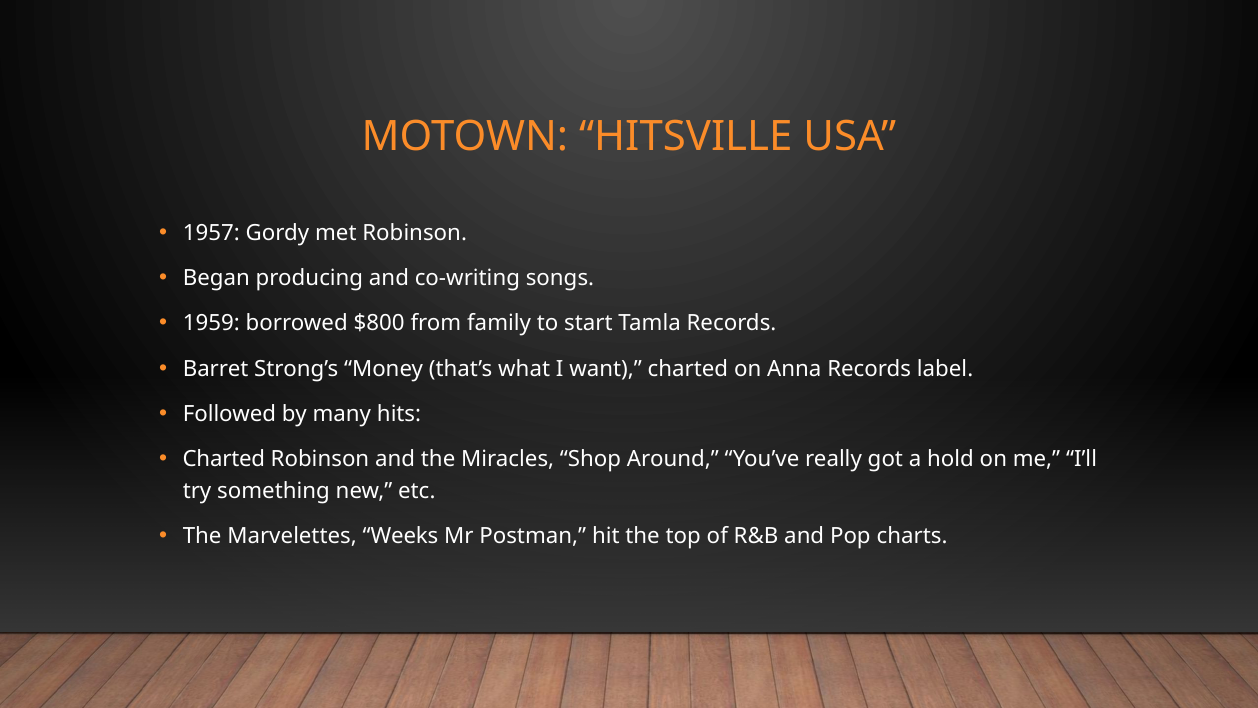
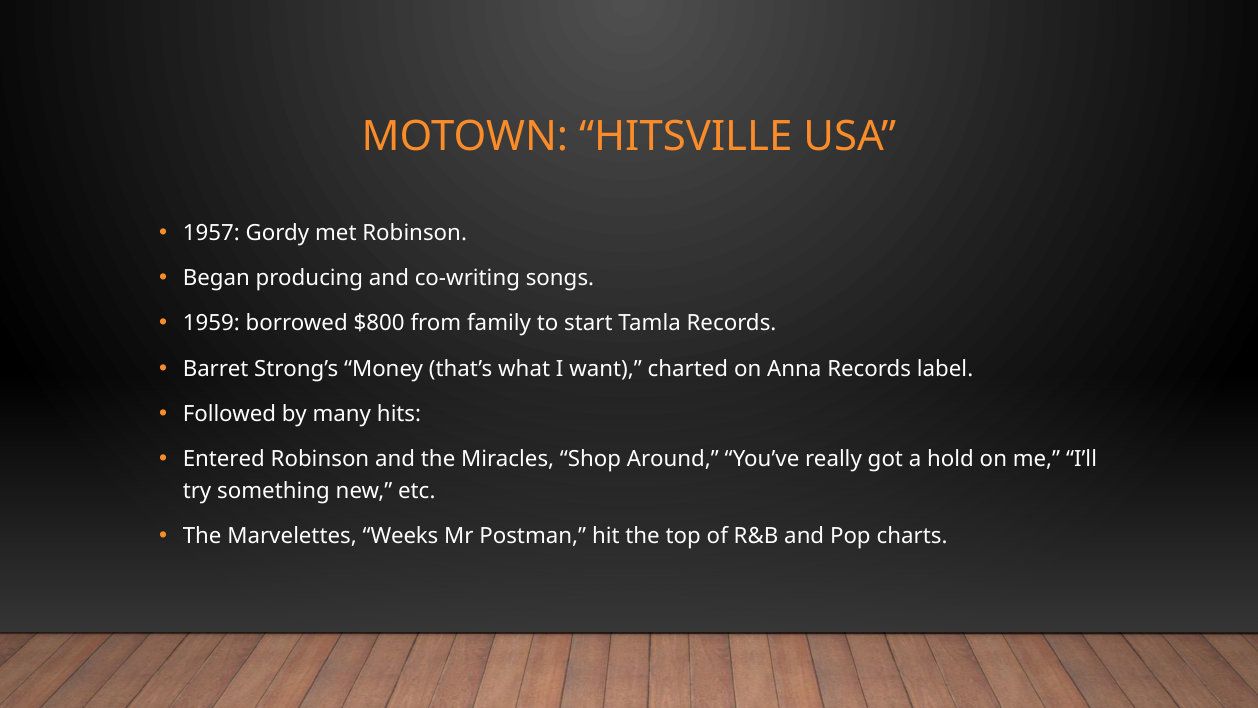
Charted at (224, 459): Charted -> Entered
